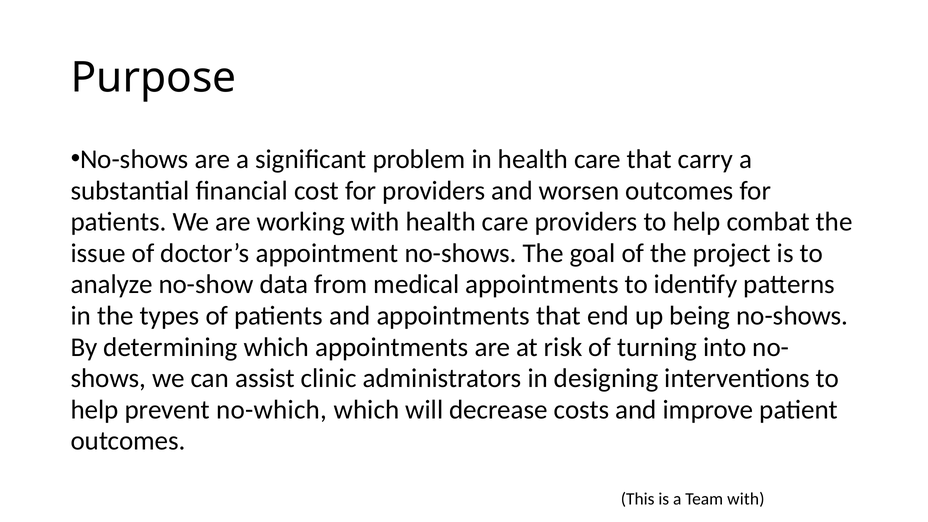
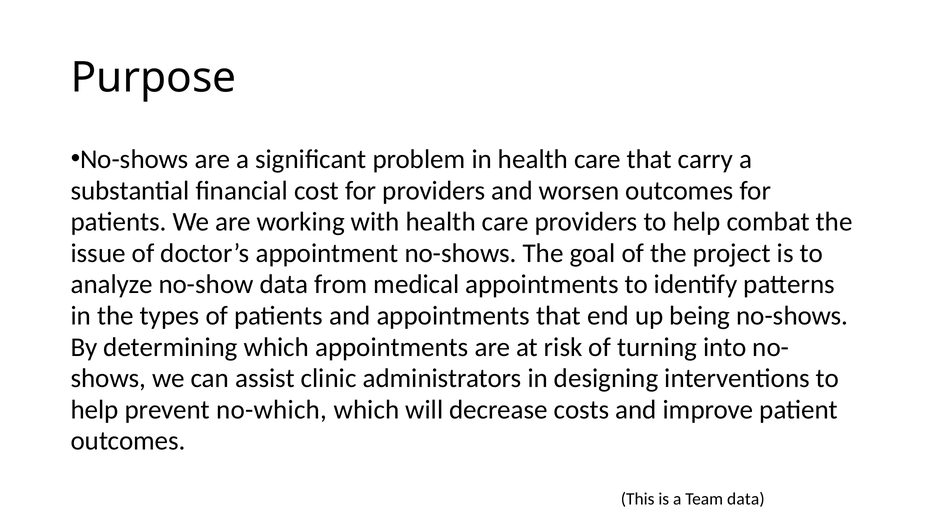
Team with: with -> data
